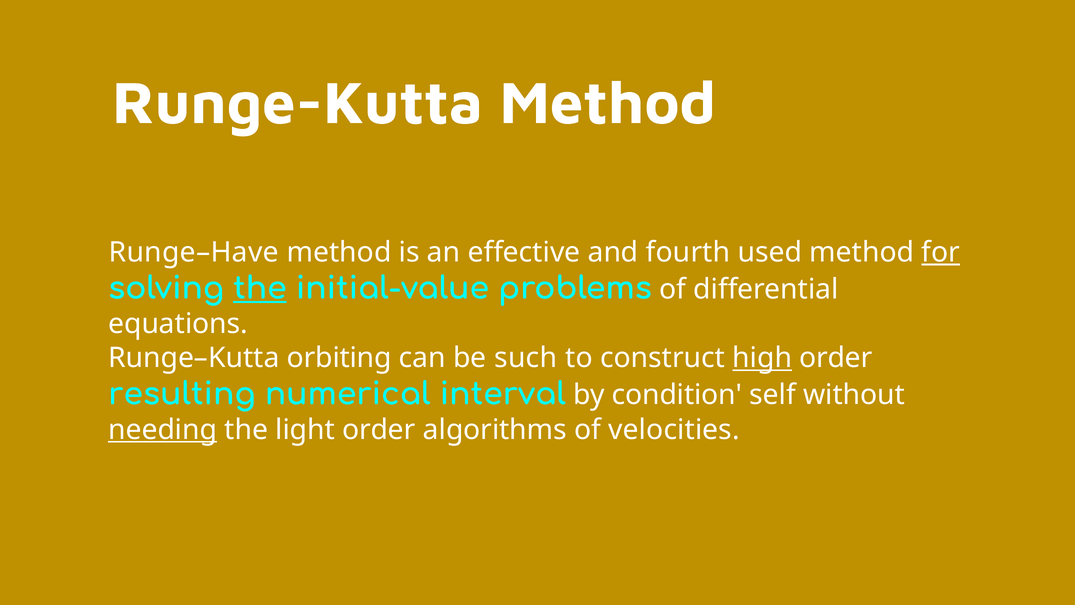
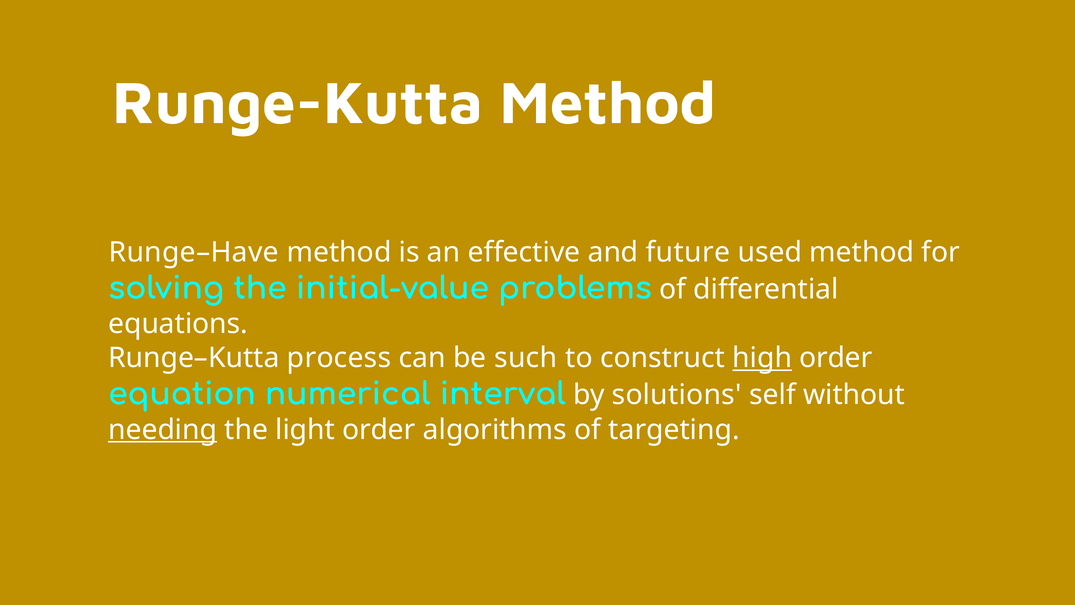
fourth: fourth -> future
for underline: present -> none
the at (260, 288) underline: present -> none
orbiting: orbiting -> process
resulting: resulting -> equation
condition: condition -> solutions
velocities: velocities -> targeting
